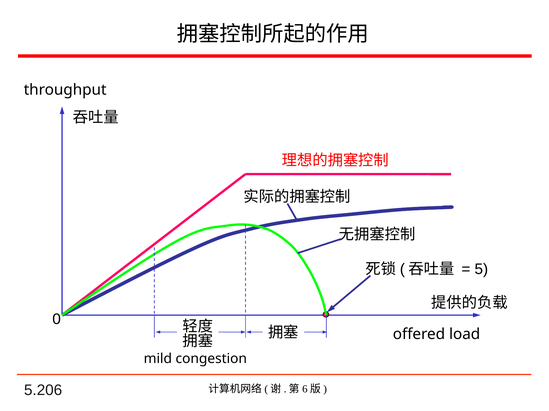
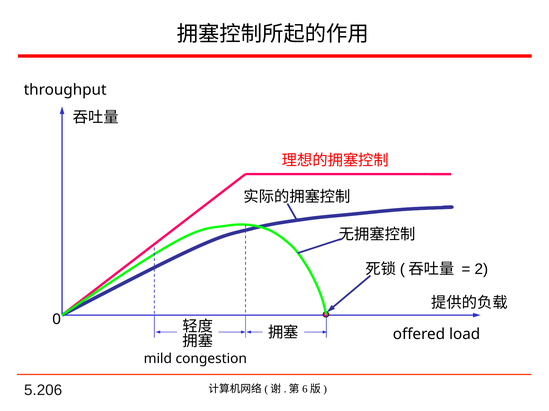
5: 5 -> 2
